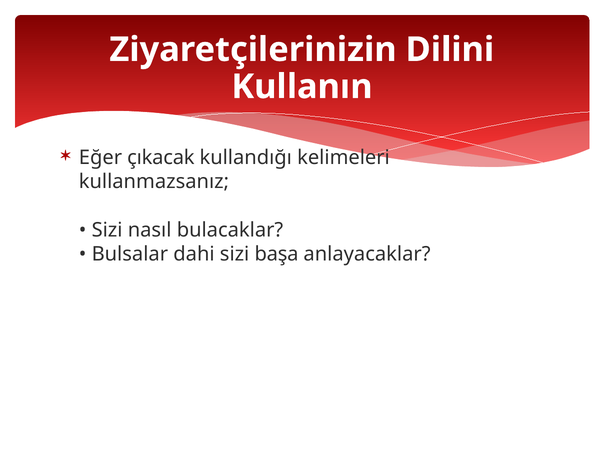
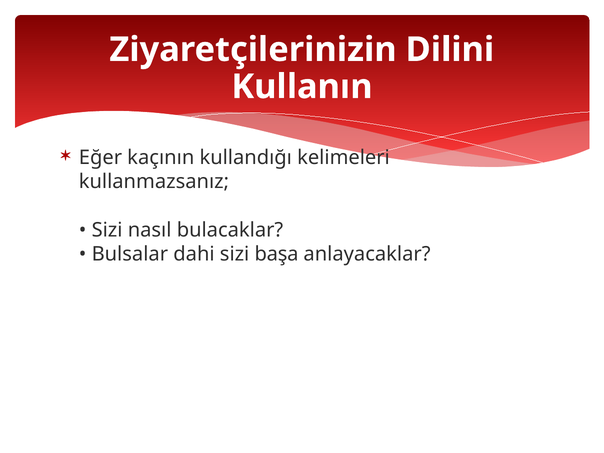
çıkacak: çıkacak -> kaçının
